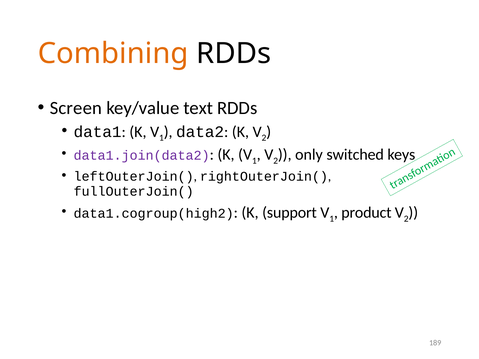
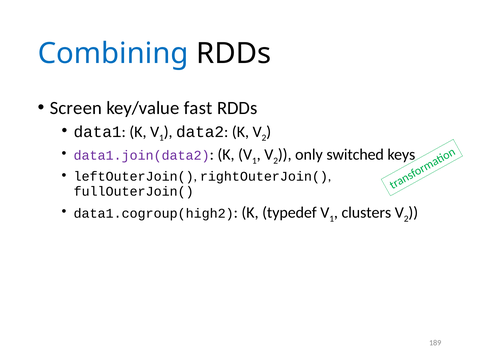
Combining colour: orange -> blue
text: text -> fast
support: support -> typedef
product: product -> clusters
